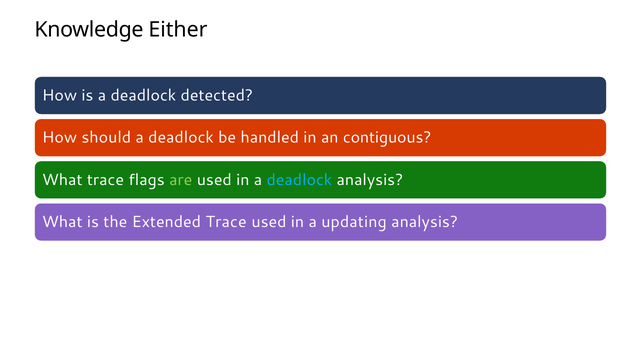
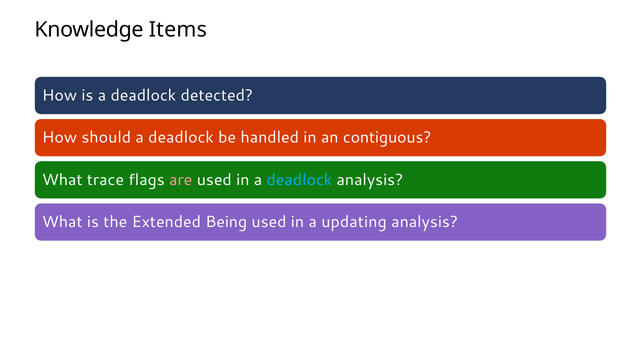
Either: Either -> Items
are colour: light green -> pink
Extended Trace: Trace -> Being
